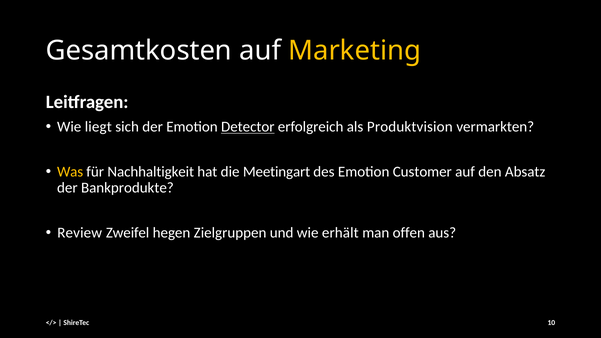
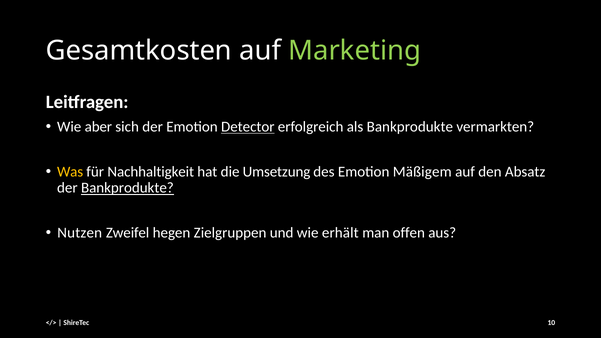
Marketing colour: yellow -> light green
liegt: liegt -> aber
als Produktvision: Produktvision -> Bankprodukte
Meetingart: Meetingart -> Umsetzung
Customer: Customer -> Mäßigem
Bankprodukte at (127, 188) underline: none -> present
Review: Review -> Nutzen
